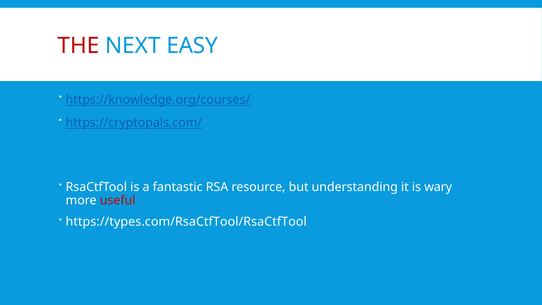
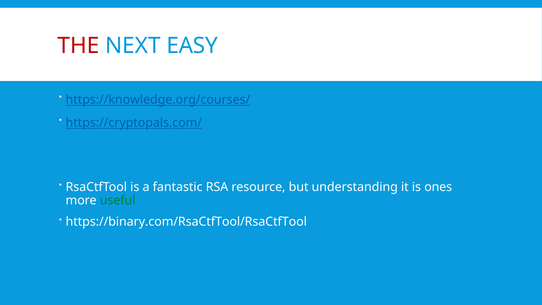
wary: wary -> ones
useful colour: red -> green
https://types.com/RsaCtfTool/RsaCtfTool: https://types.com/RsaCtfTool/RsaCtfTool -> https://binary.com/RsaCtfTool/RsaCtfTool
